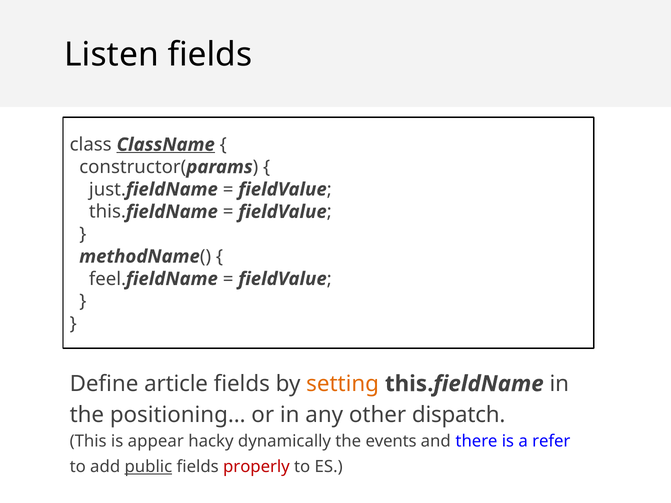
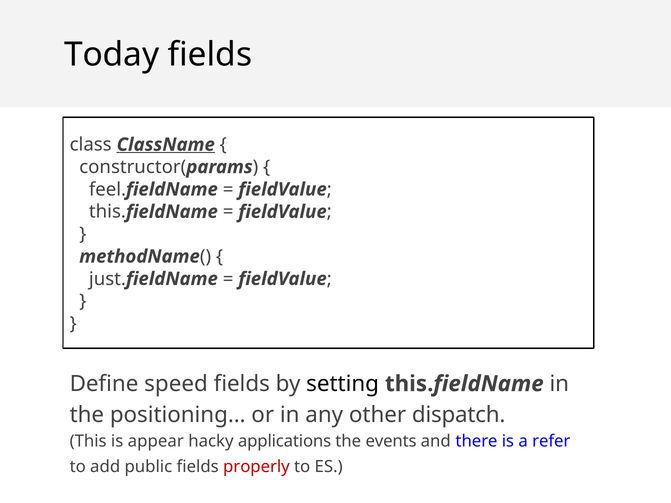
Listen: Listen -> Today
just: just -> feel
feel: feel -> just
article: article -> speed
setting colour: orange -> black
dynamically: dynamically -> applications
public underline: present -> none
